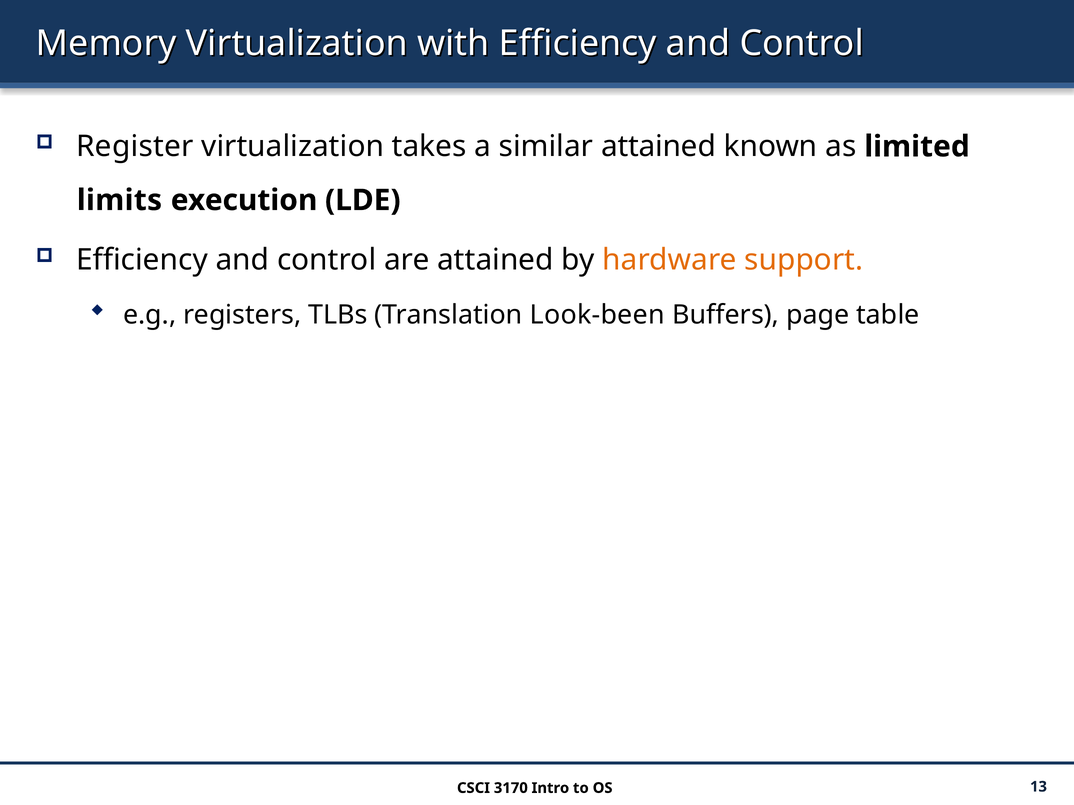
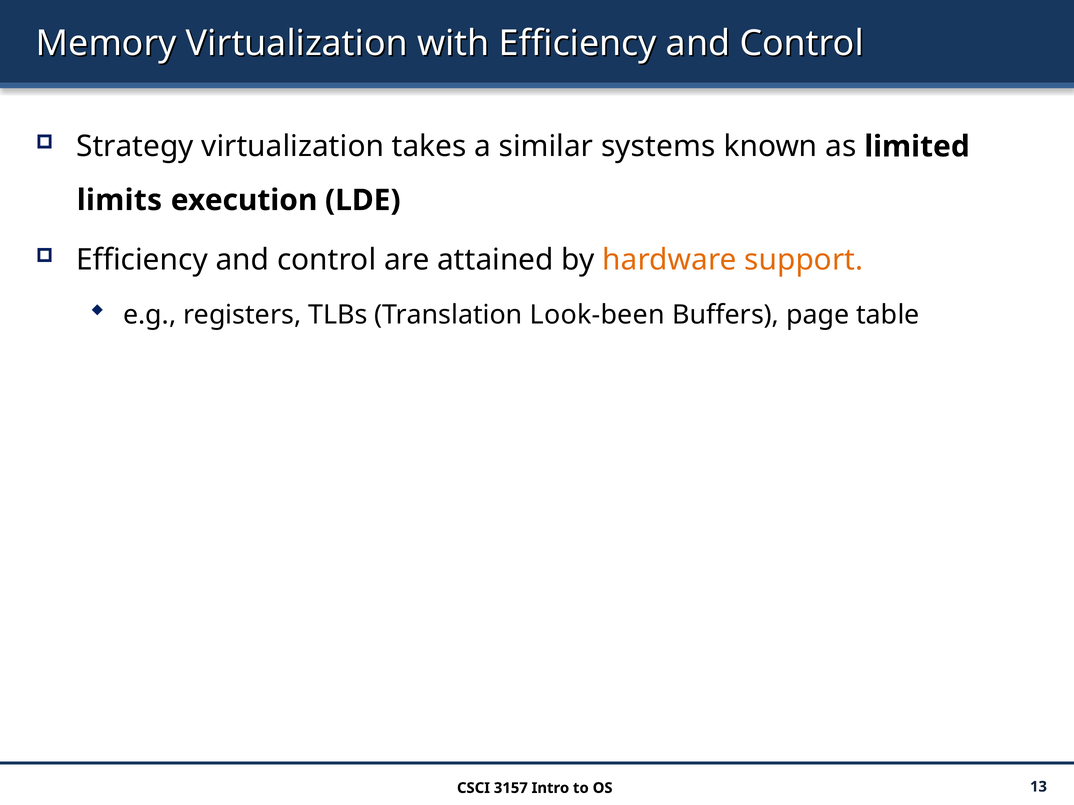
Register: Register -> Strategy
similar attained: attained -> systems
3170: 3170 -> 3157
